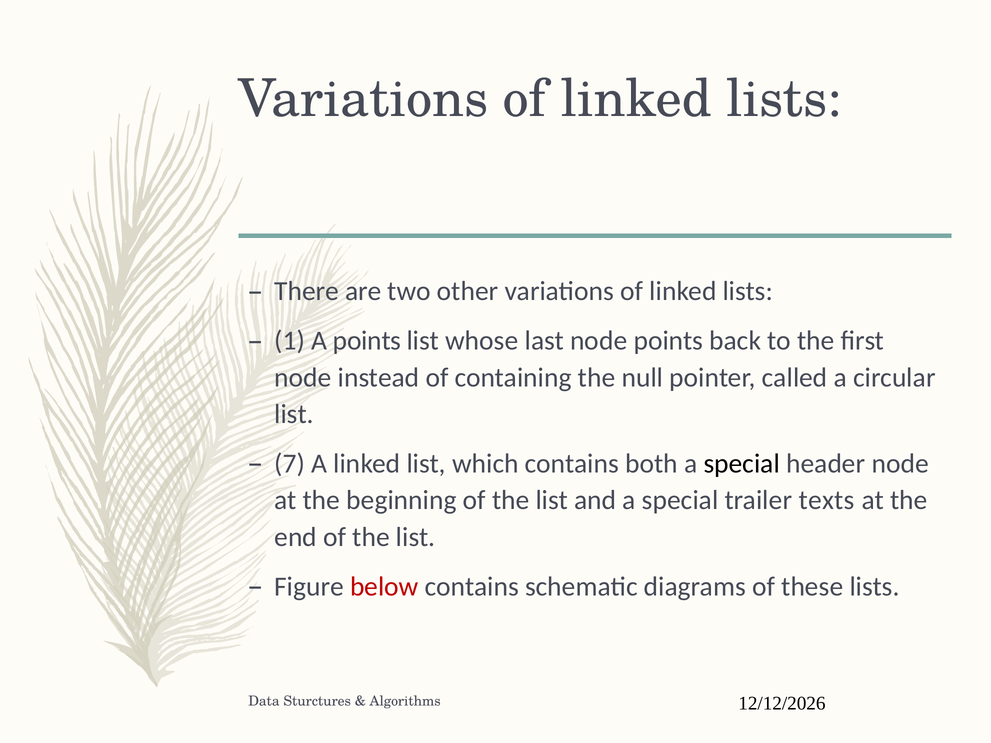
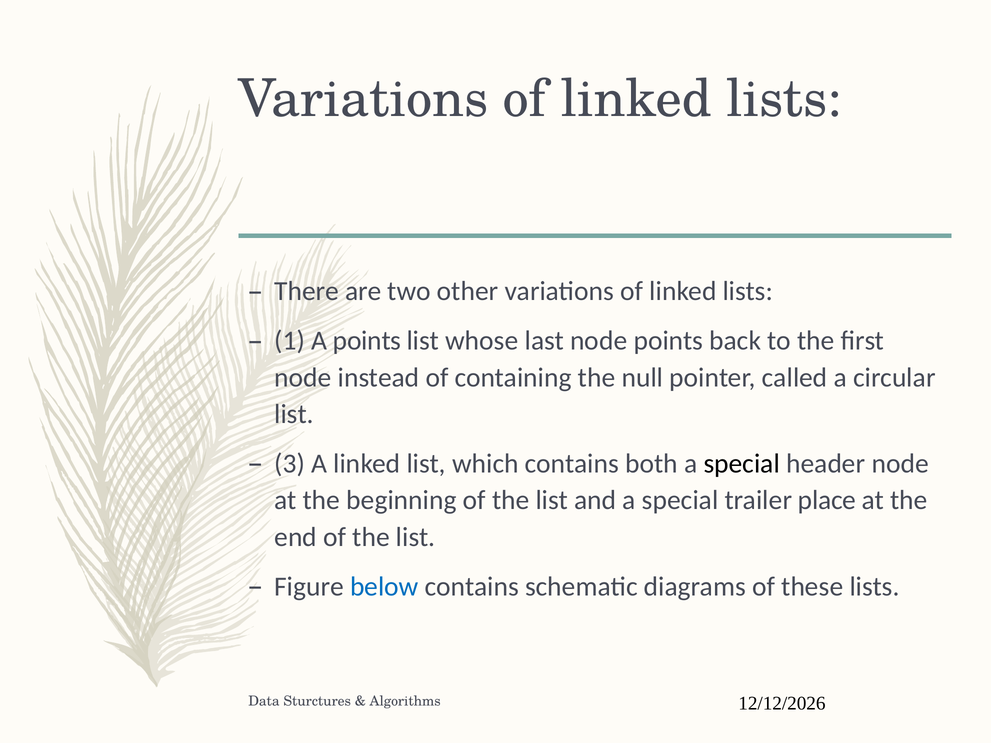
7: 7 -> 3
texts: texts -> place
below colour: red -> blue
